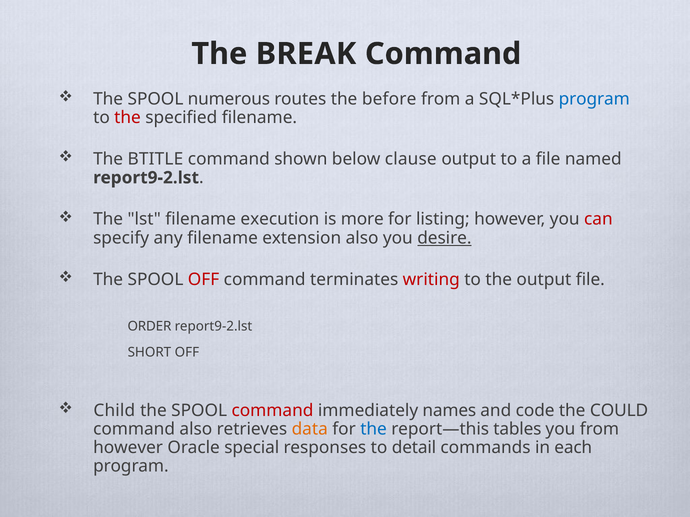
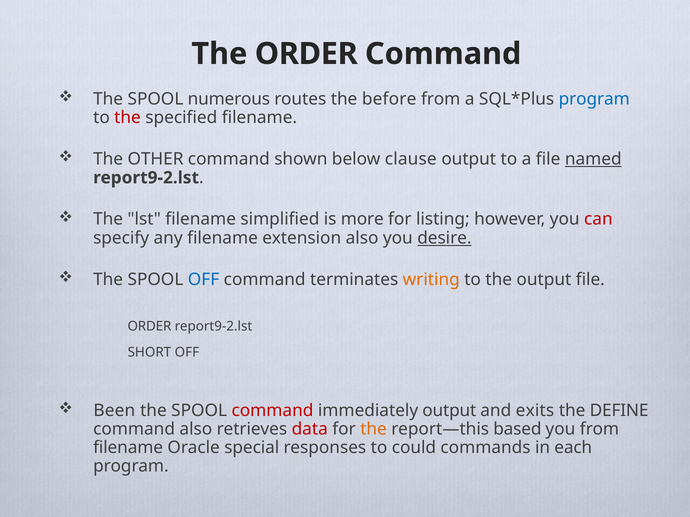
The BREAK: BREAK -> ORDER
BTITLE: BTITLE -> OTHER
named underline: none -> present
execution: execution -> simplified
OFF at (204, 280) colour: red -> blue
writing colour: red -> orange
Child: Child -> Been
immediately names: names -> output
code: code -> exits
COULD: COULD -> DEFINE
data colour: orange -> red
the at (374, 429) colour: blue -> orange
tables: tables -> based
however at (128, 448): however -> filename
detail: detail -> could
